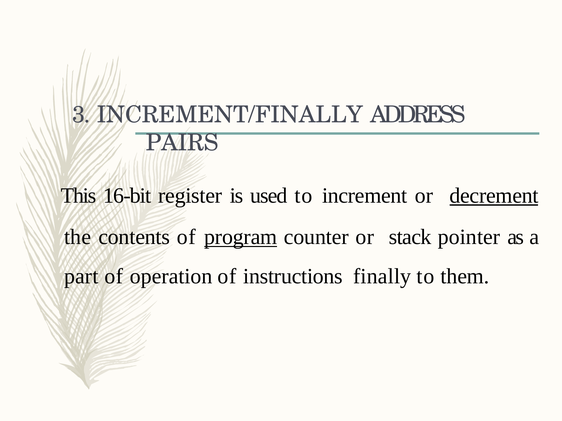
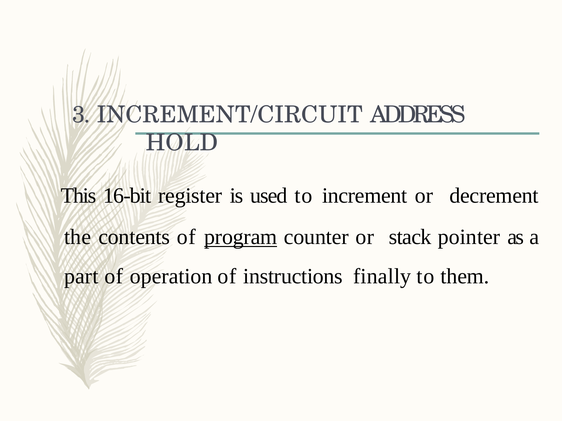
INCREMENT/FINALLY: INCREMENT/FINALLY -> INCREMENT/CIRCUIT
PAIRS: PAIRS -> HOLD
decrement underline: present -> none
